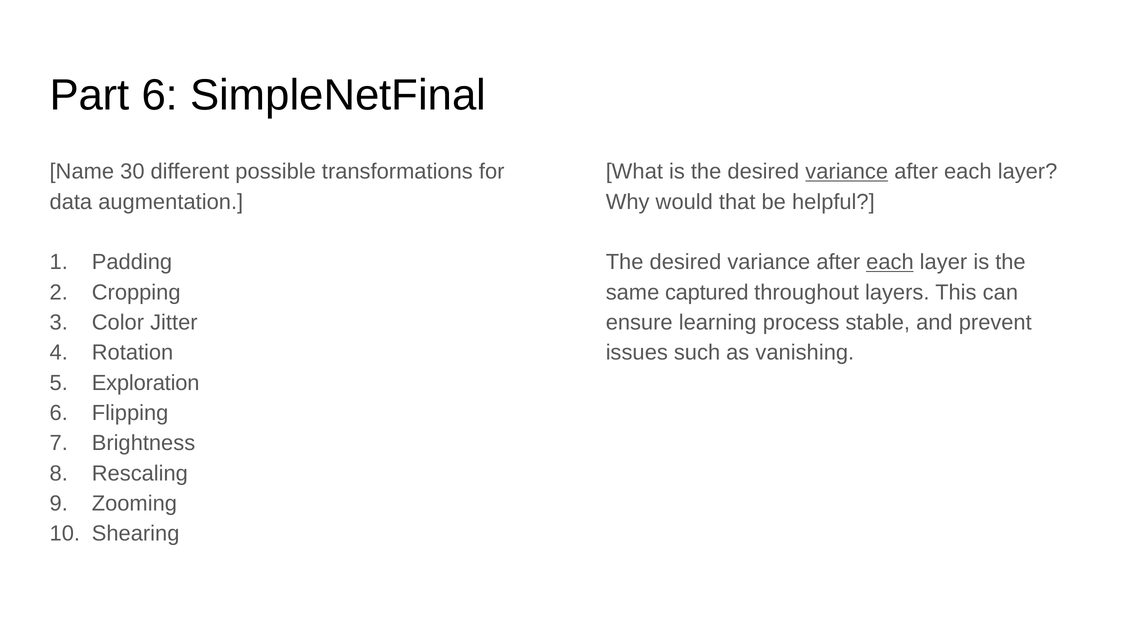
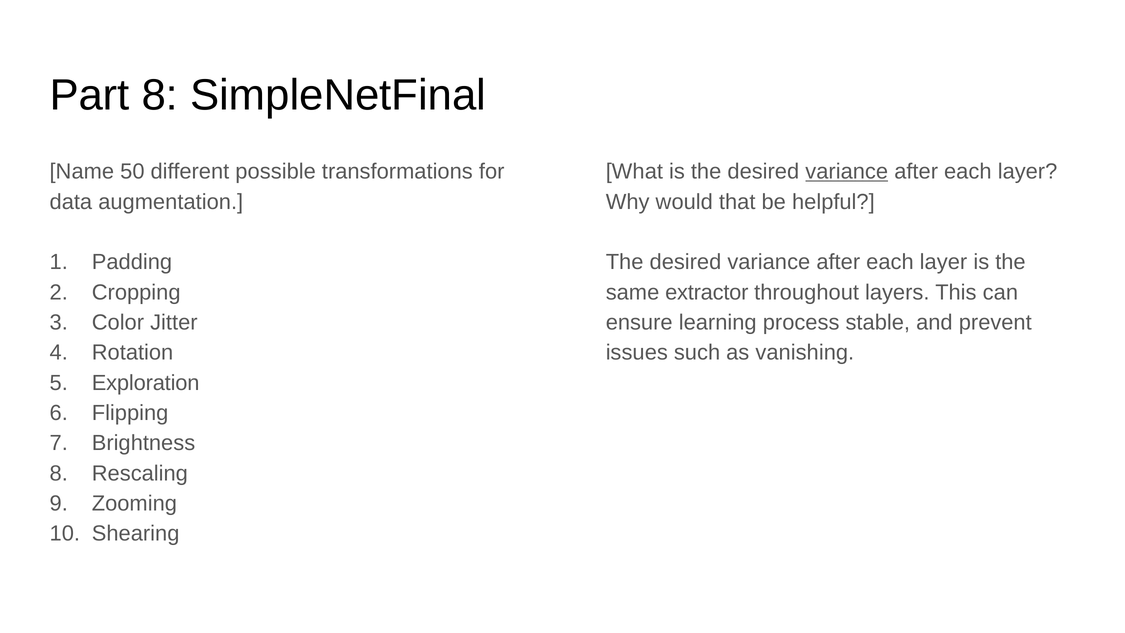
Part 6: 6 -> 8
30: 30 -> 50
each at (890, 262) underline: present -> none
captured: captured -> extractor
